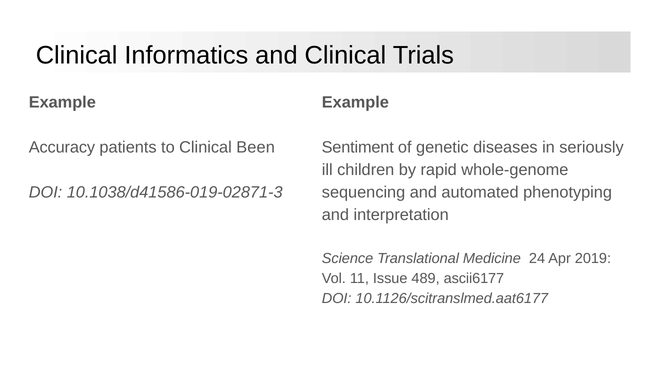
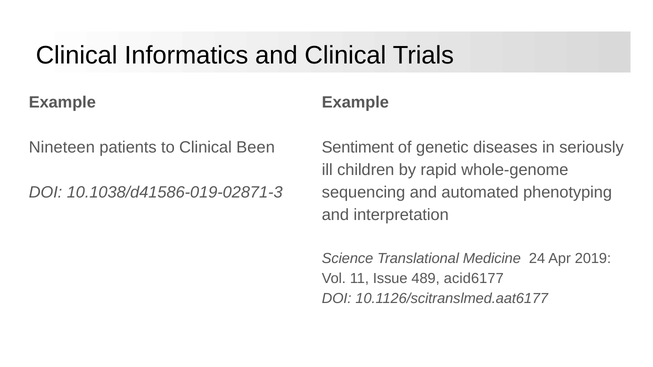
Accuracy: Accuracy -> Nineteen
ascii6177: ascii6177 -> acid6177
